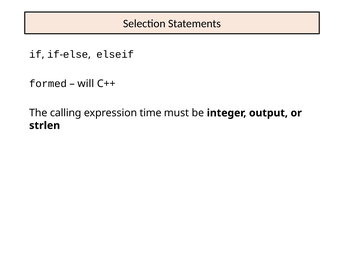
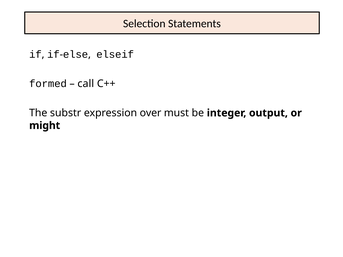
will: will -> call
calling: calling -> substr
time: time -> over
strlen: strlen -> might
